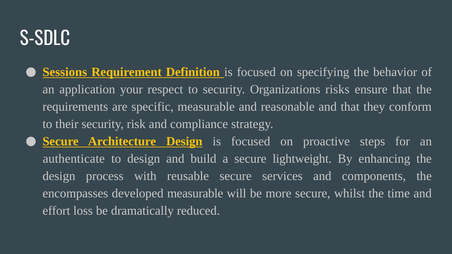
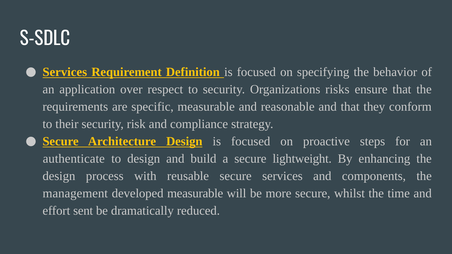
Sessions at (65, 72): Sessions -> Services
your: your -> over
encompasses: encompasses -> management
loss: loss -> sent
